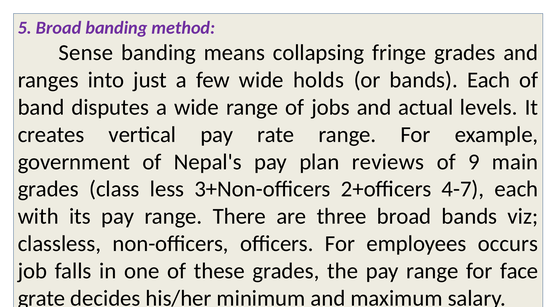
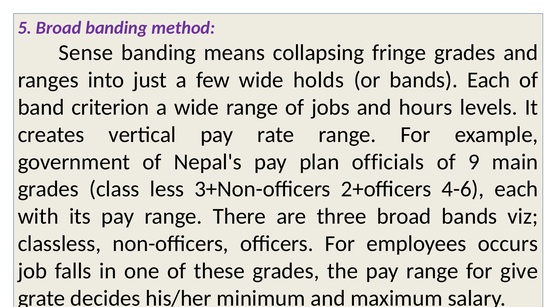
disputes: disputes -> criterion
actual: actual -> hours
reviews: reviews -> officials
4-7: 4-7 -> 4-6
face: face -> give
